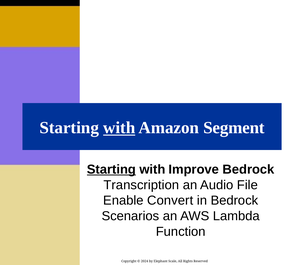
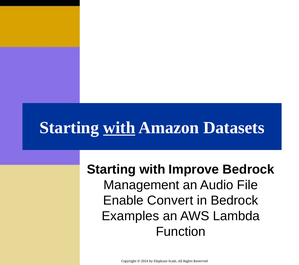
Segment: Segment -> Datasets
Starting at (111, 169) underline: present -> none
Transcription: Transcription -> Management
Scenarios: Scenarios -> Examples
